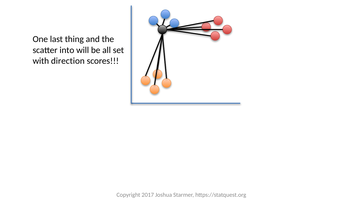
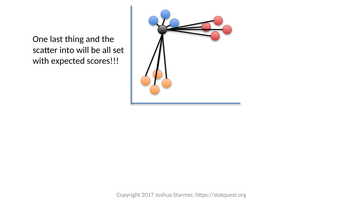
direction: direction -> expected
